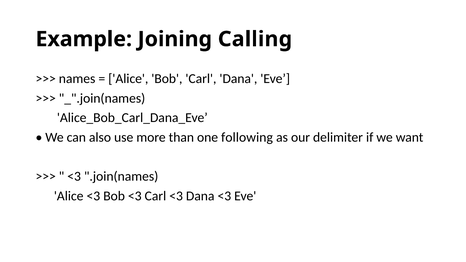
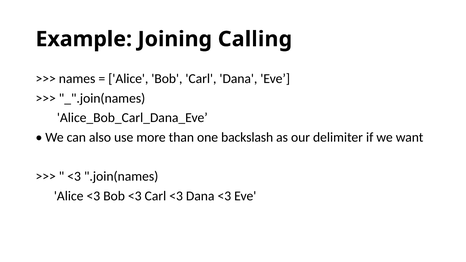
following: following -> backslash
